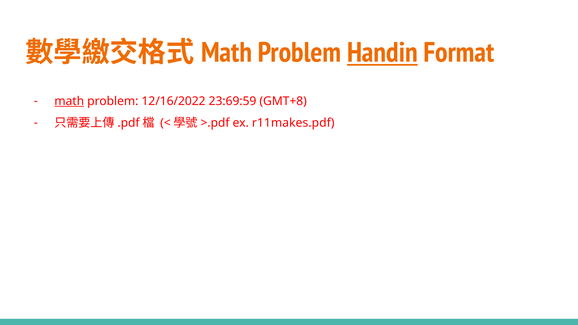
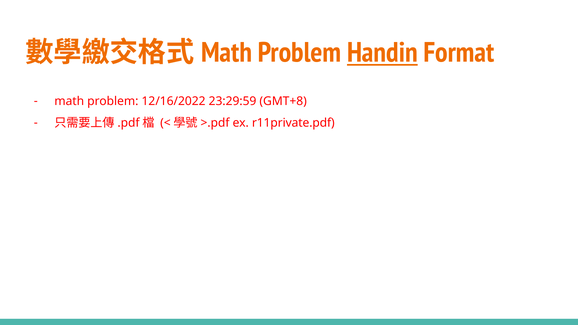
math underline: present -> none
23:69:59: 23:69:59 -> 23:29:59
r11makes.pdf: r11makes.pdf -> r11private.pdf
